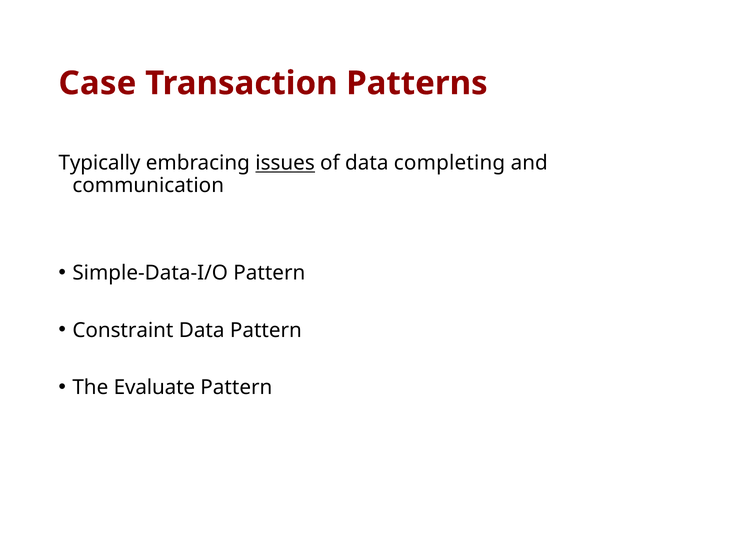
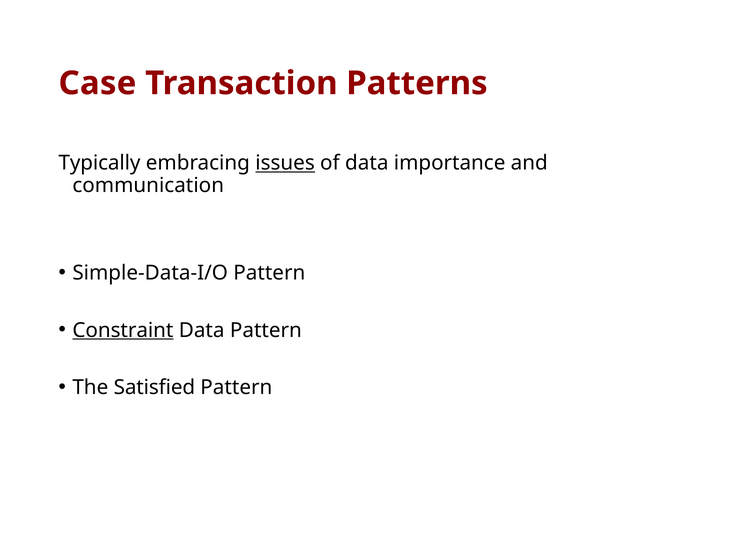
completing: completing -> importance
Constraint underline: none -> present
Evaluate: Evaluate -> Satisfied
